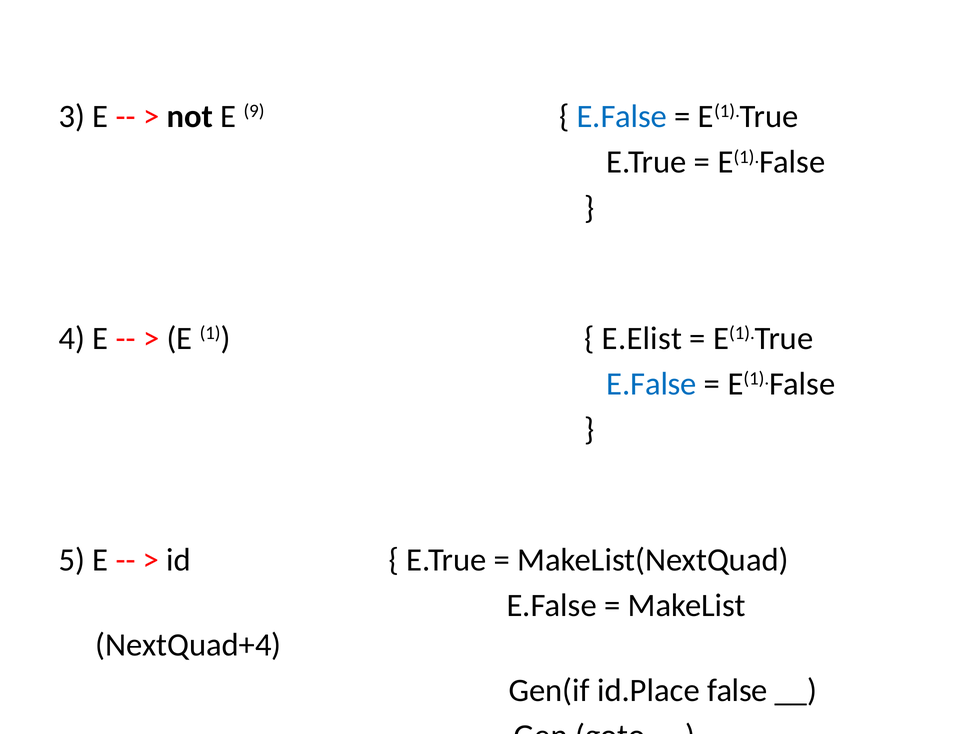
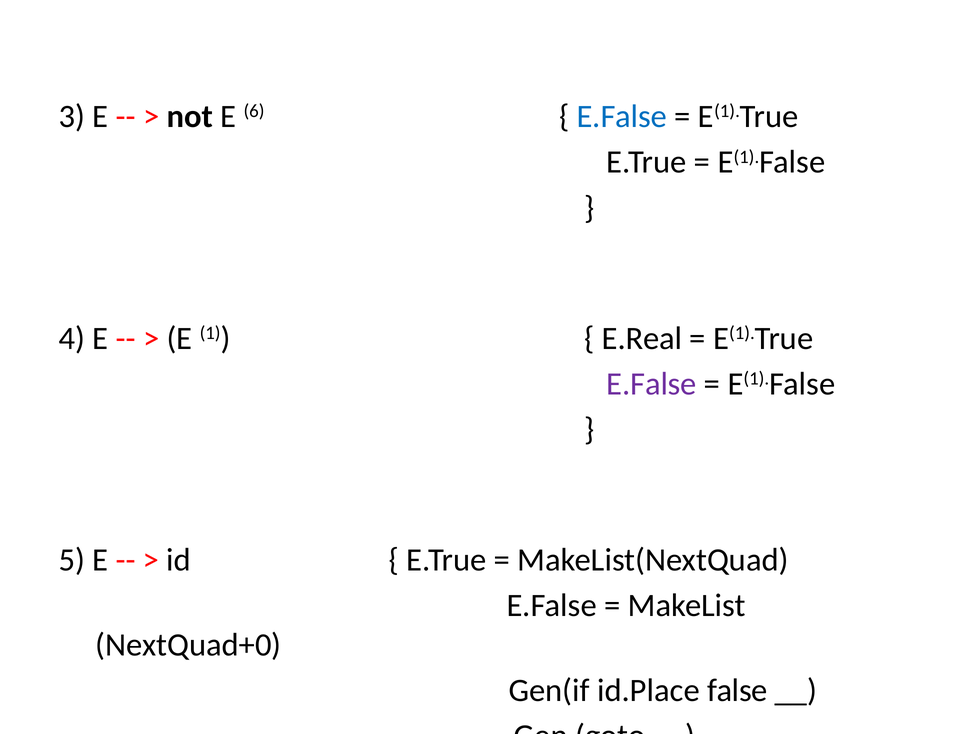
9: 9 -> 6
E.Elist: E.Elist -> E.Real
E.False at (652, 384) colour: blue -> purple
NextQuad+4: NextQuad+4 -> NextQuad+0
